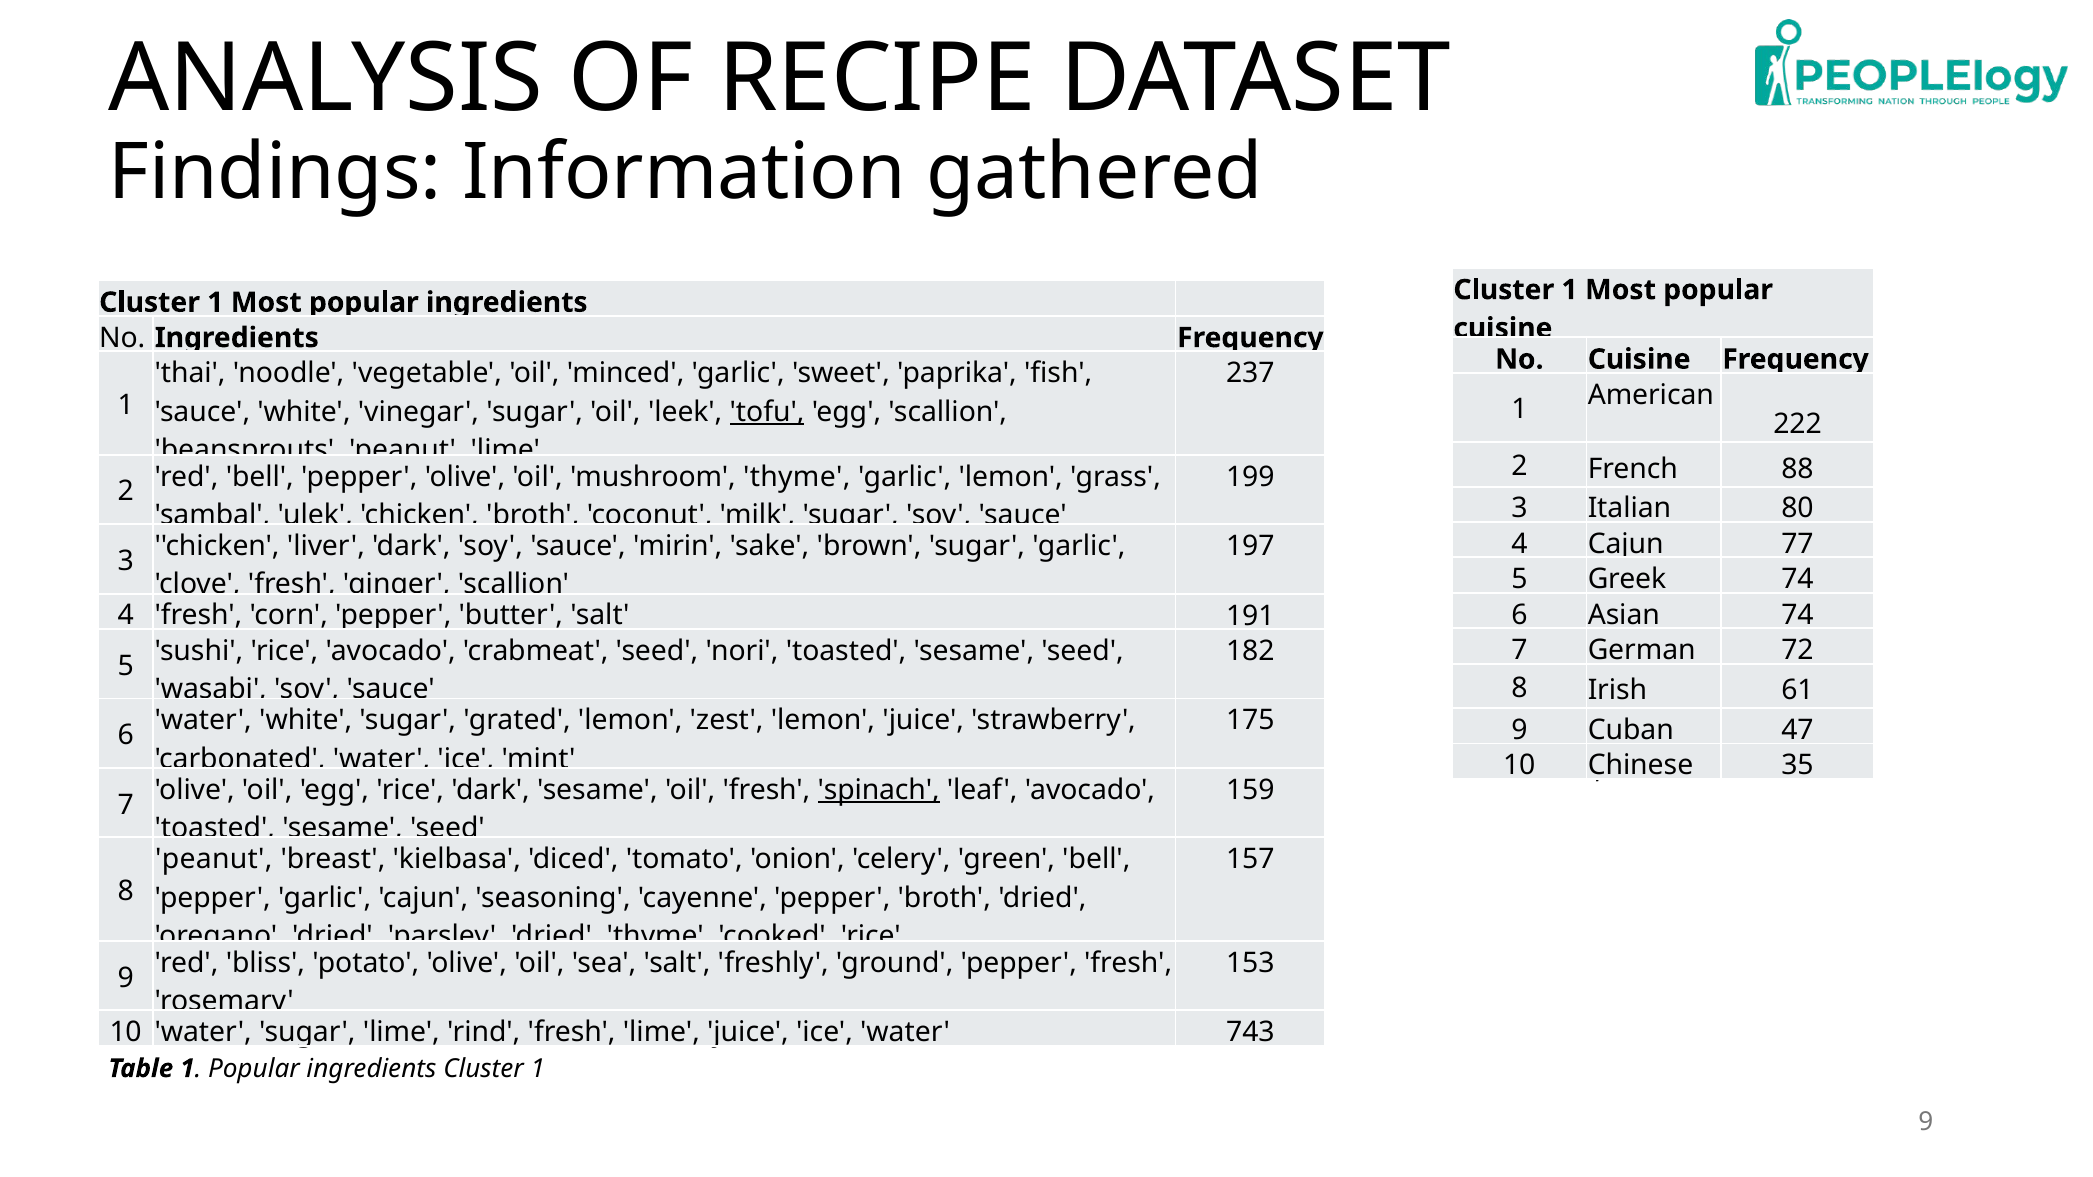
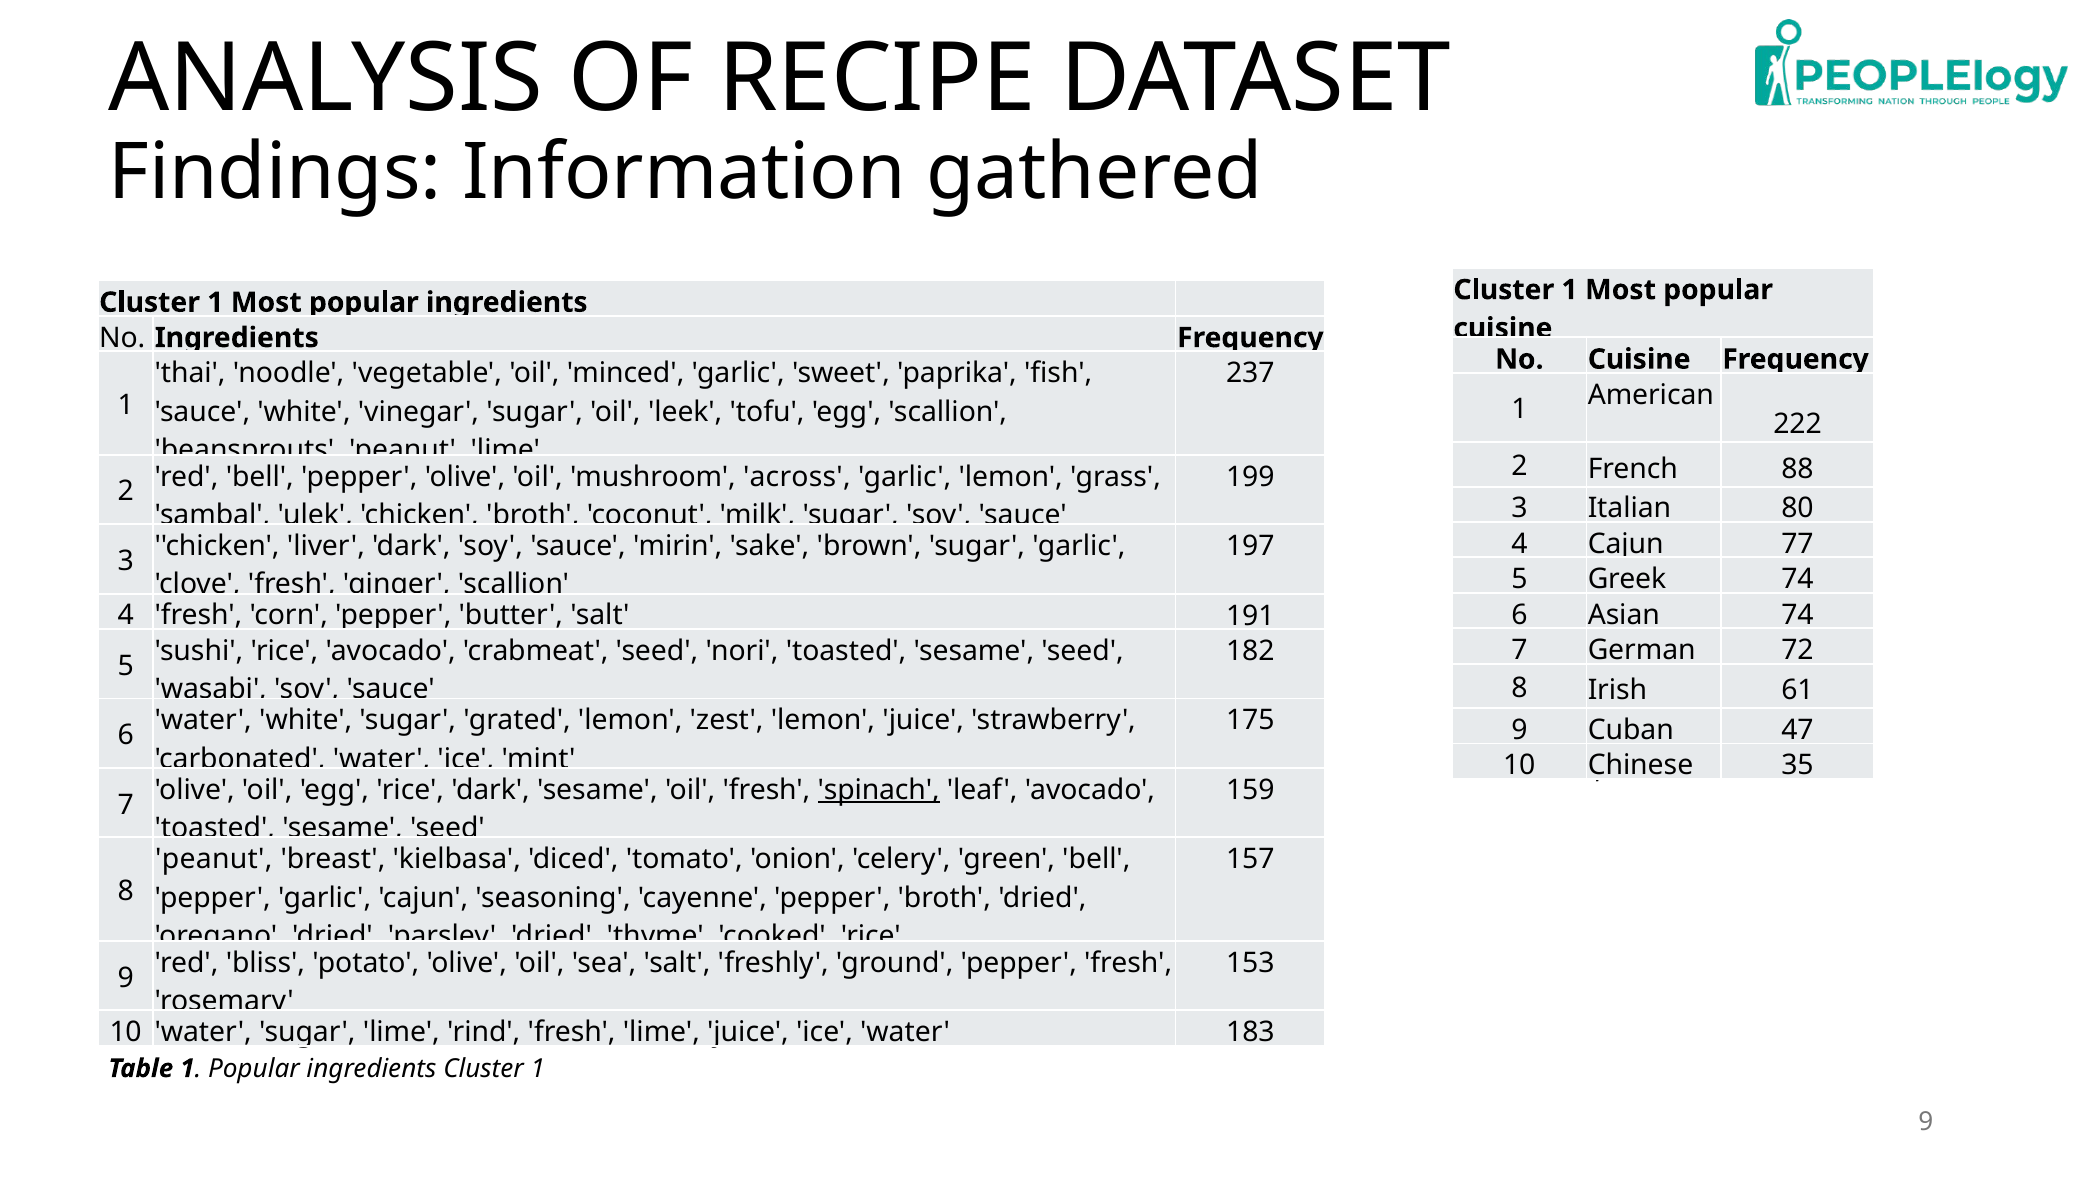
tofu underline: present -> none
mushroom thyme: thyme -> across
743: 743 -> 183
